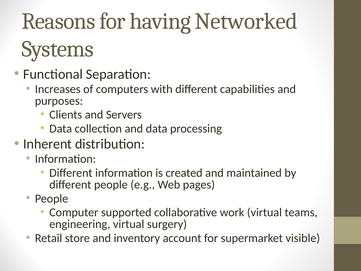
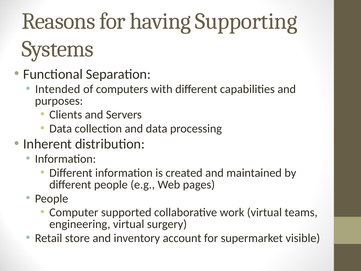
Networked: Networked -> Supporting
Increases: Increases -> Intended
